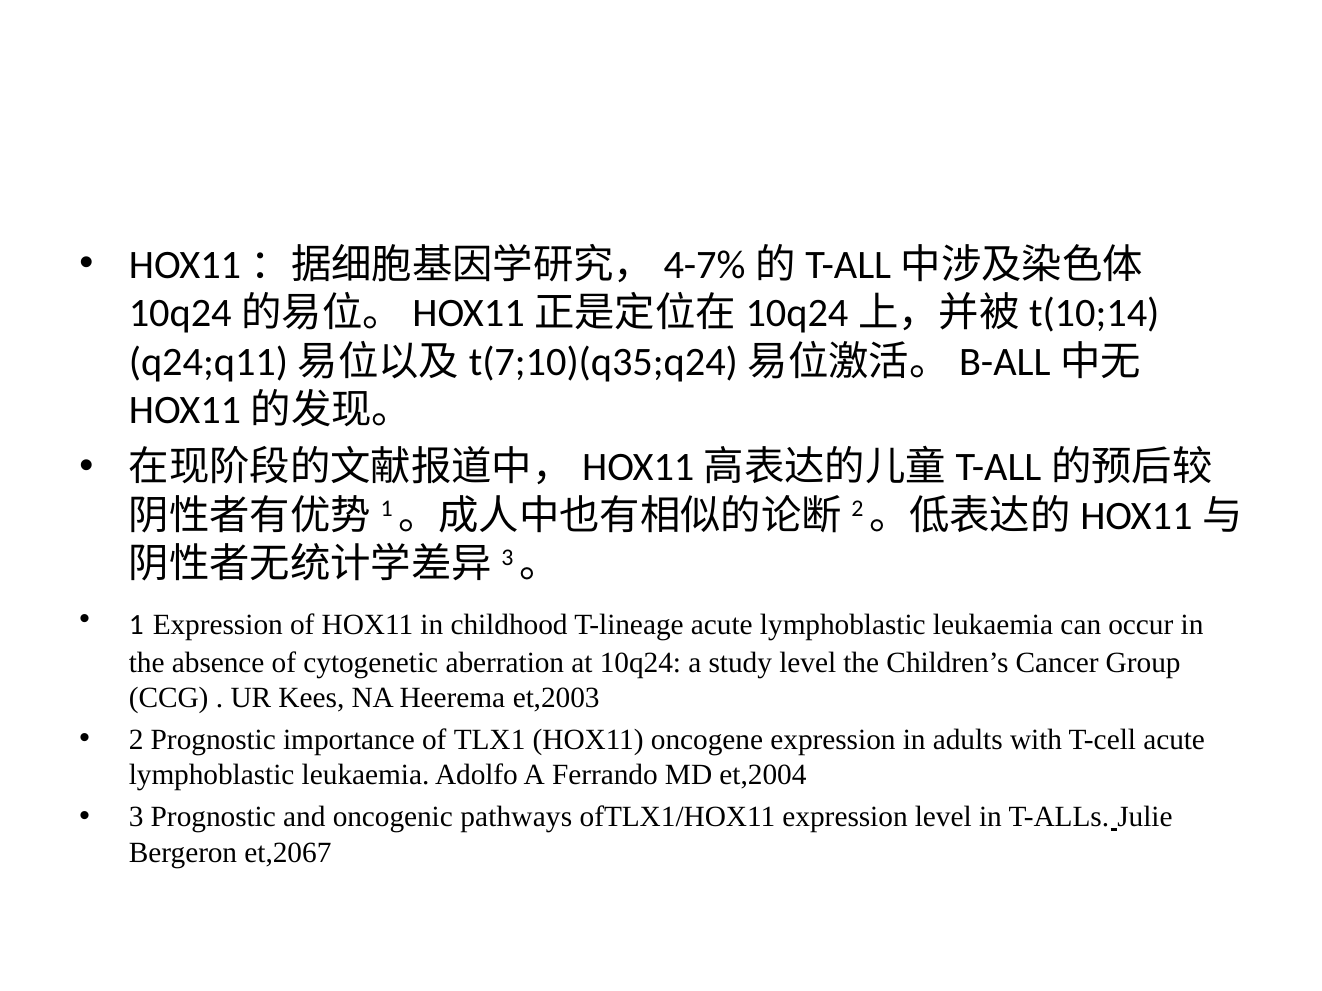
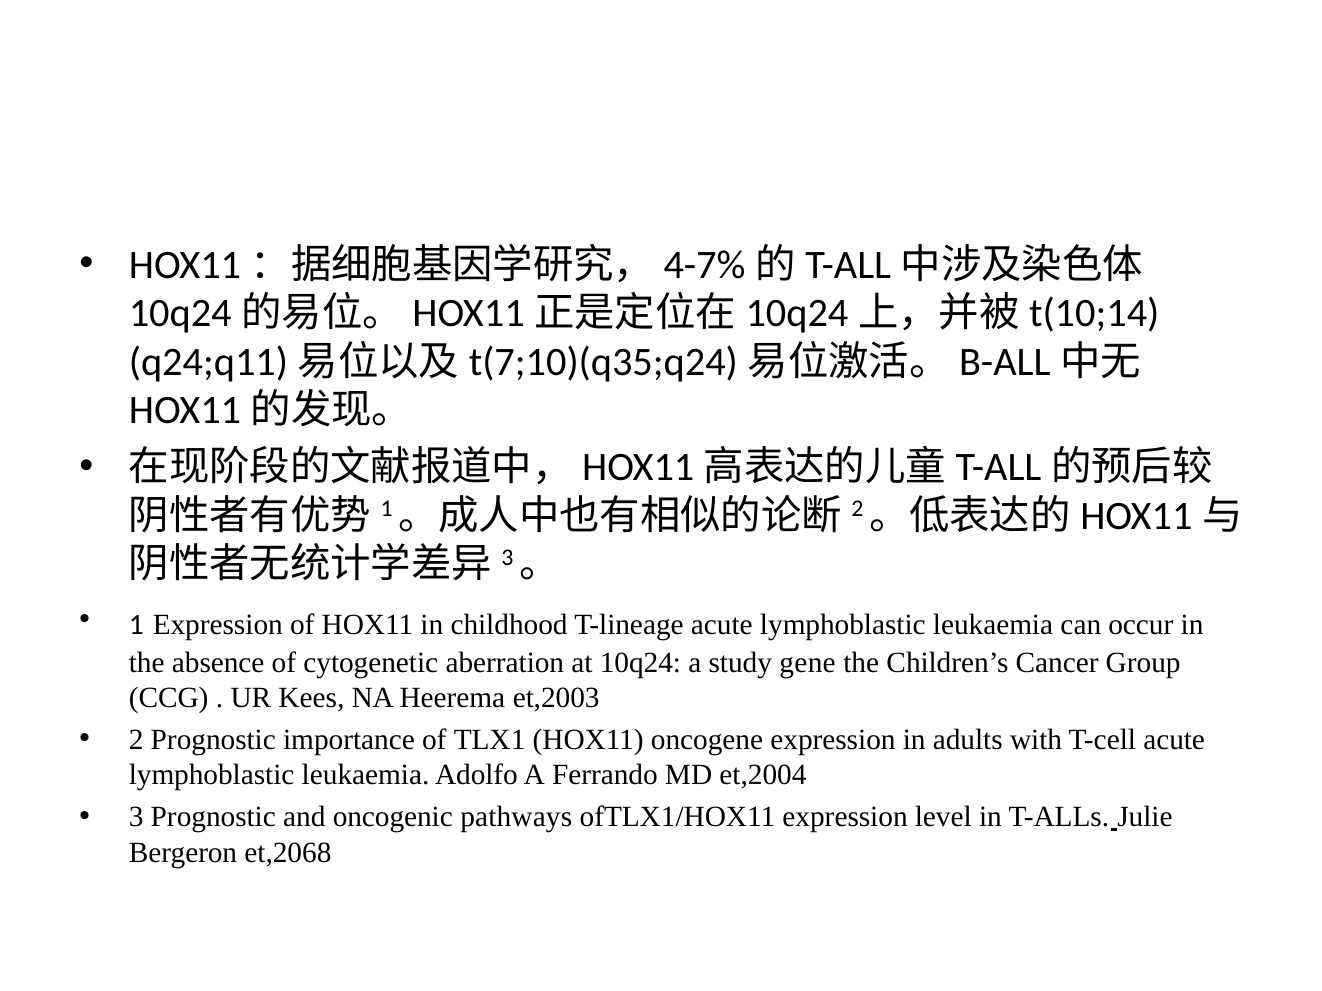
study level: level -> gene
et,2067: et,2067 -> et,2068
